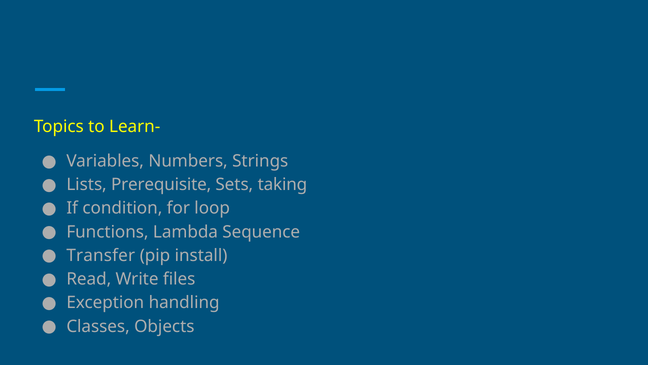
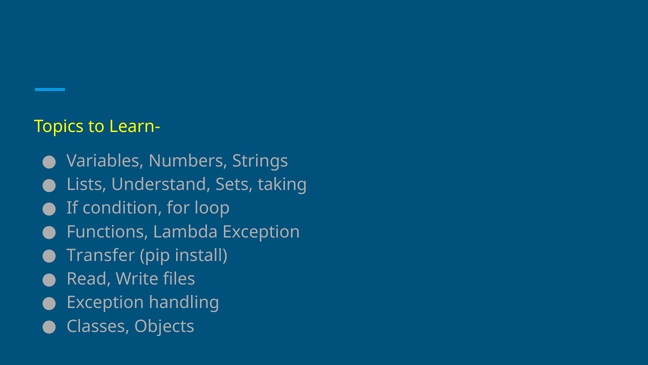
Prerequisite: Prerequisite -> Understand
Lambda Sequence: Sequence -> Exception
